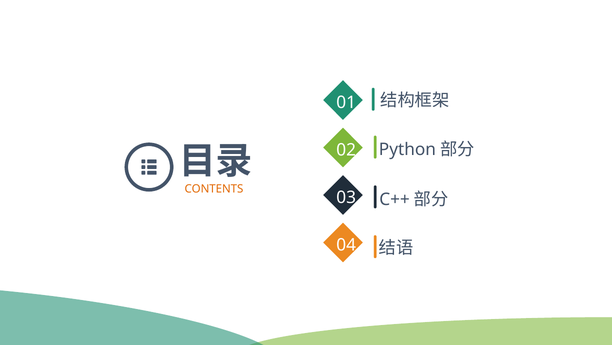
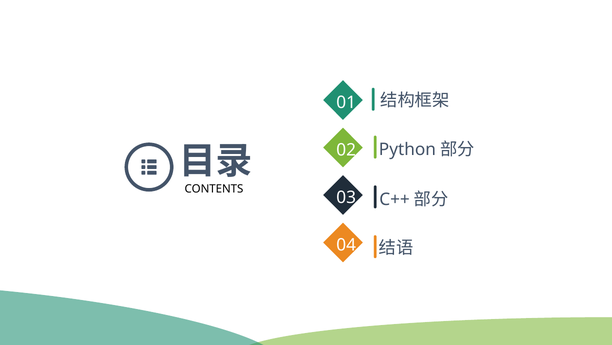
CONTENTS colour: orange -> black
